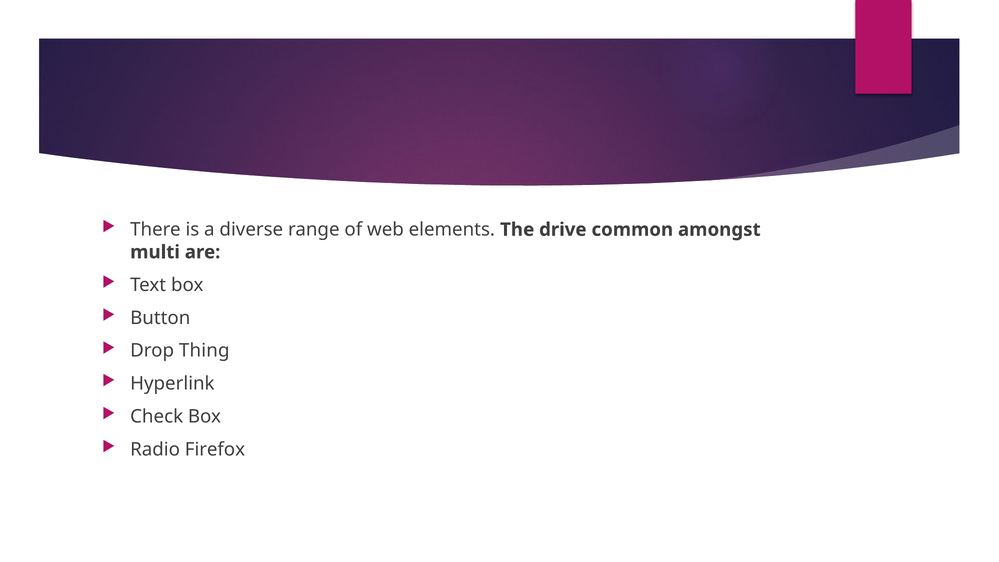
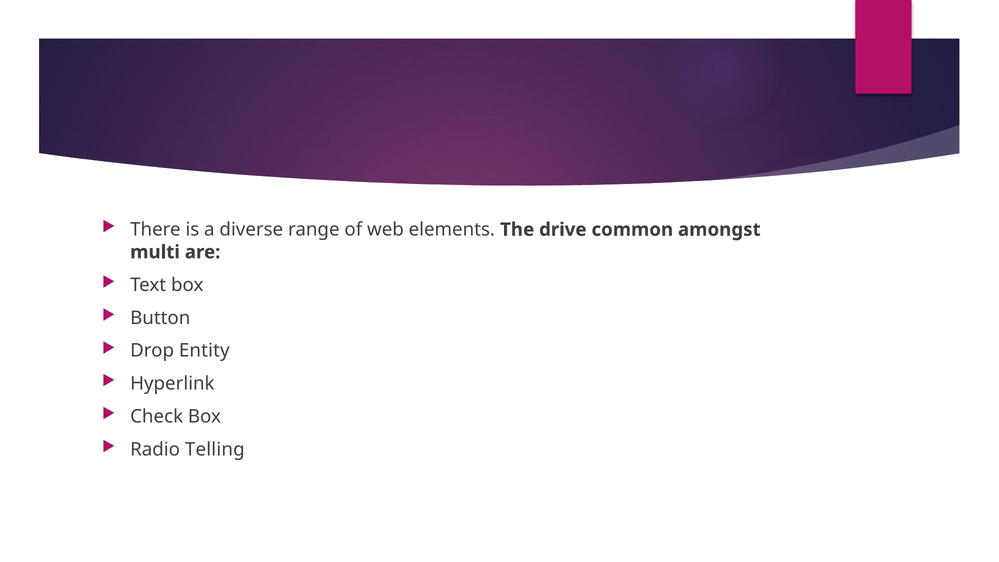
Thing: Thing -> Entity
Firefox: Firefox -> Telling
